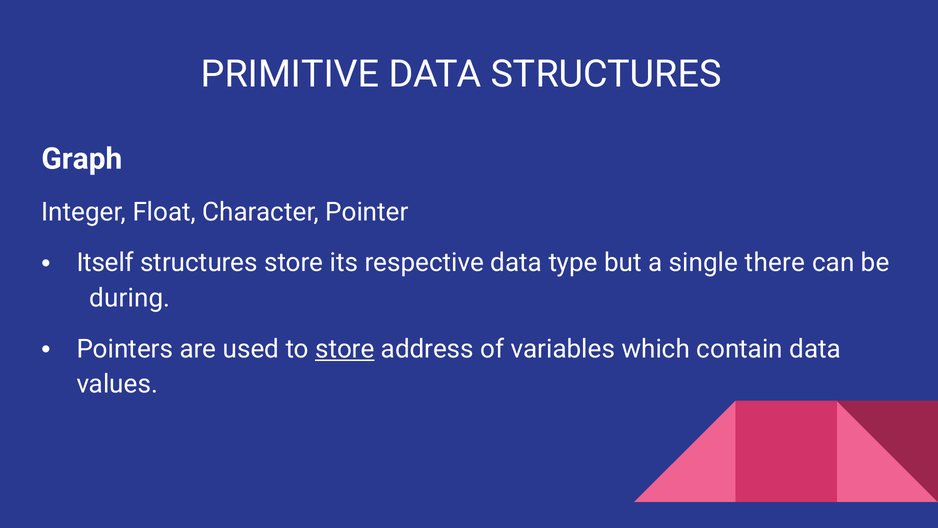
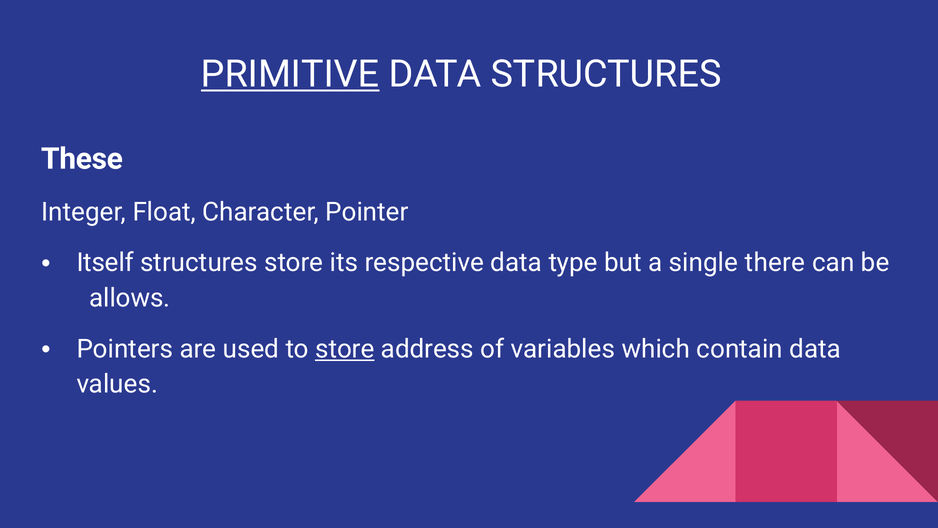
PRIMITIVE underline: none -> present
Graph: Graph -> These
during: during -> allows
